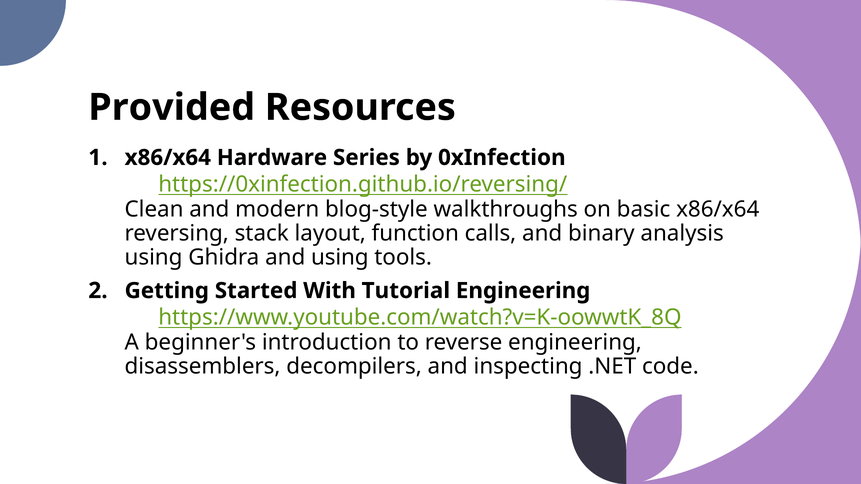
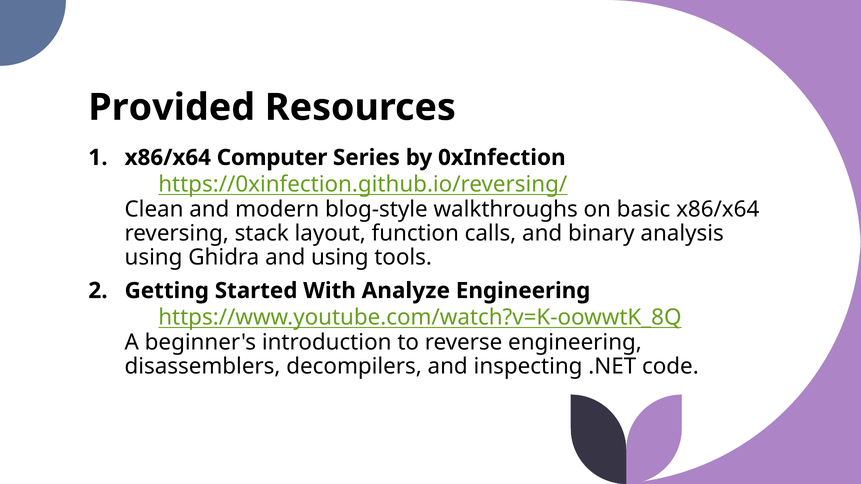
Hardware: Hardware -> Computer
Tutorial: Tutorial -> Analyze
